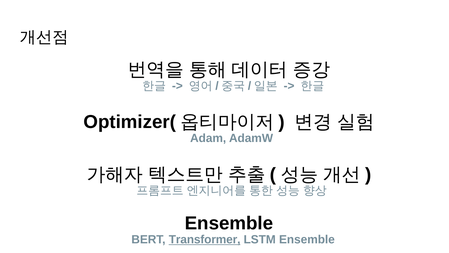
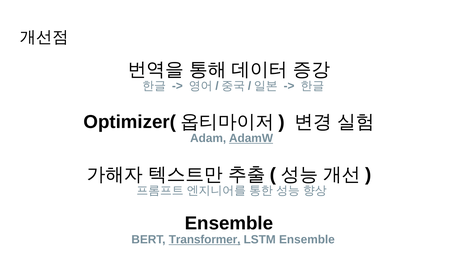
AdamW underline: none -> present
